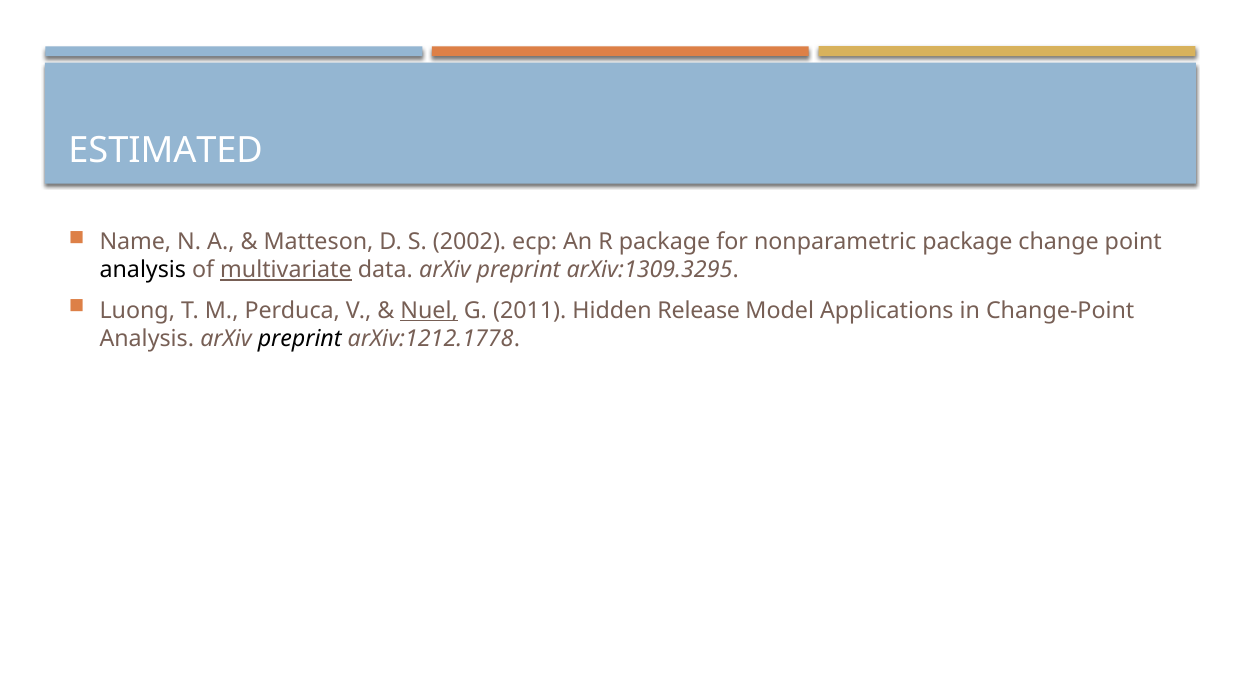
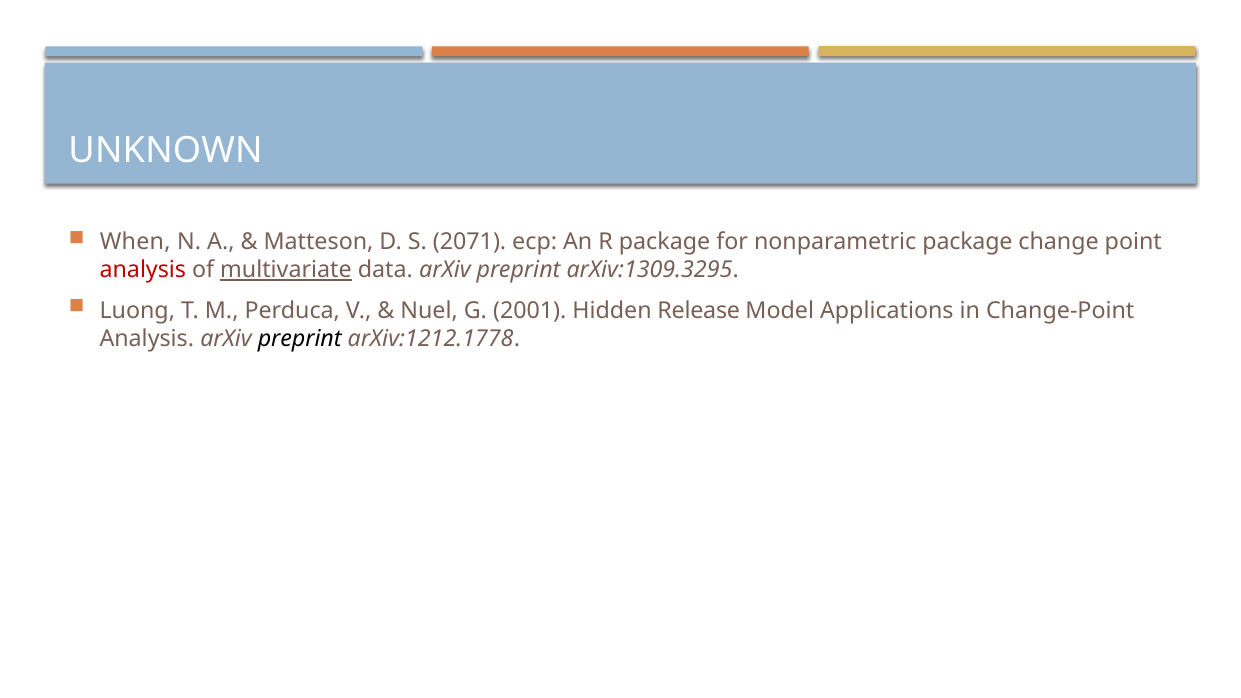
ESTIMATED: ESTIMATED -> UNKNOWN
Name: Name -> When
2002: 2002 -> 2071
analysis at (143, 270) colour: black -> red
Nuel underline: present -> none
2011: 2011 -> 2001
